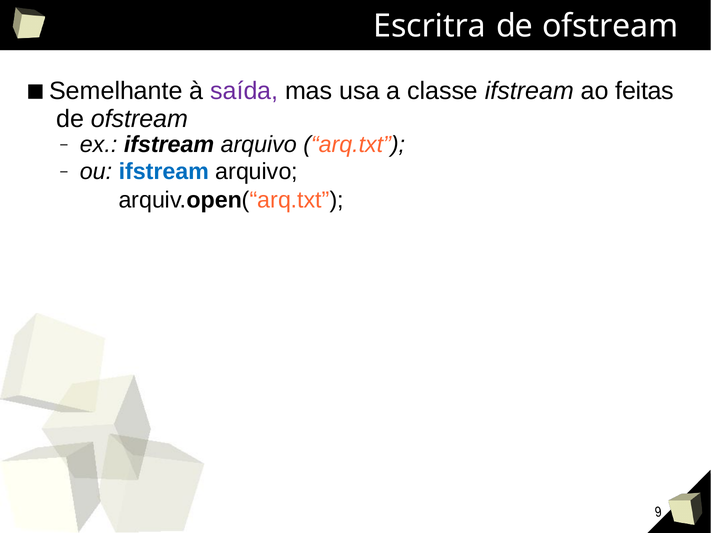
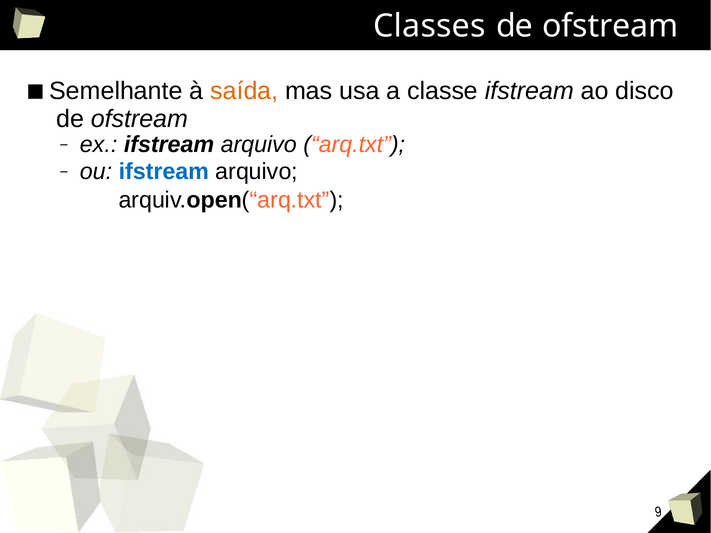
Escritra: Escritra -> Classes
saída colour: purple -> orange
feitas: feitas -> disco
